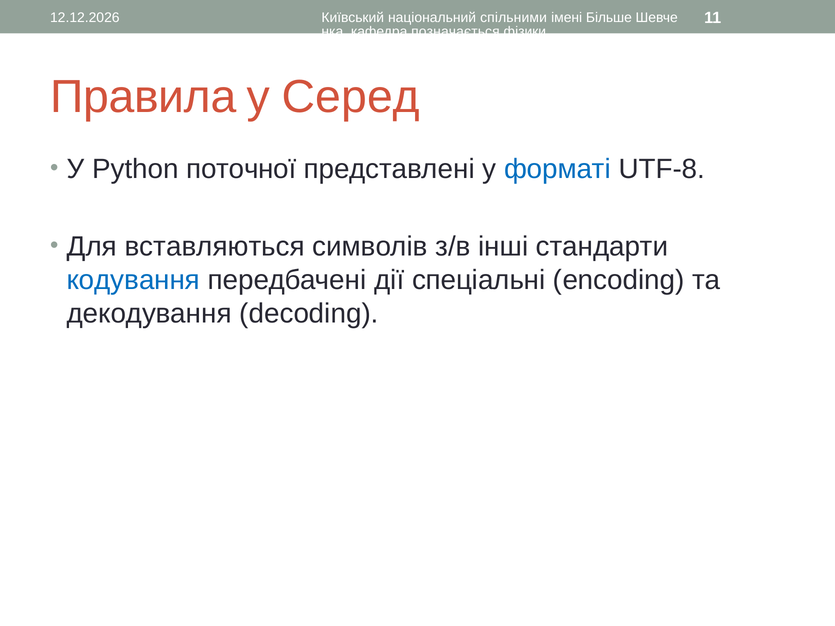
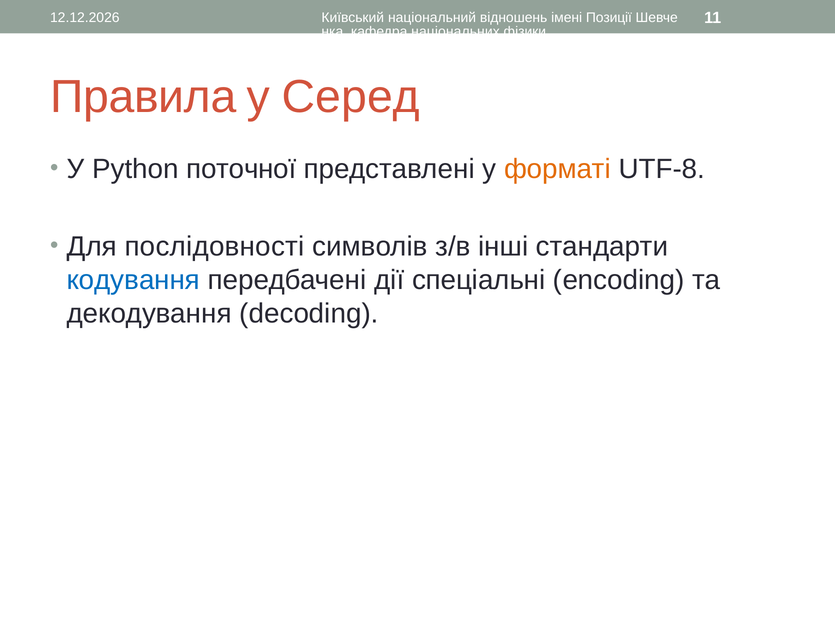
спільними: спільними -> відношень
Більше: Більше -> Позиції
позначається: позначається -> національних
форматі colour: blue -> orange
вставляються: вставляються -> послідовності
